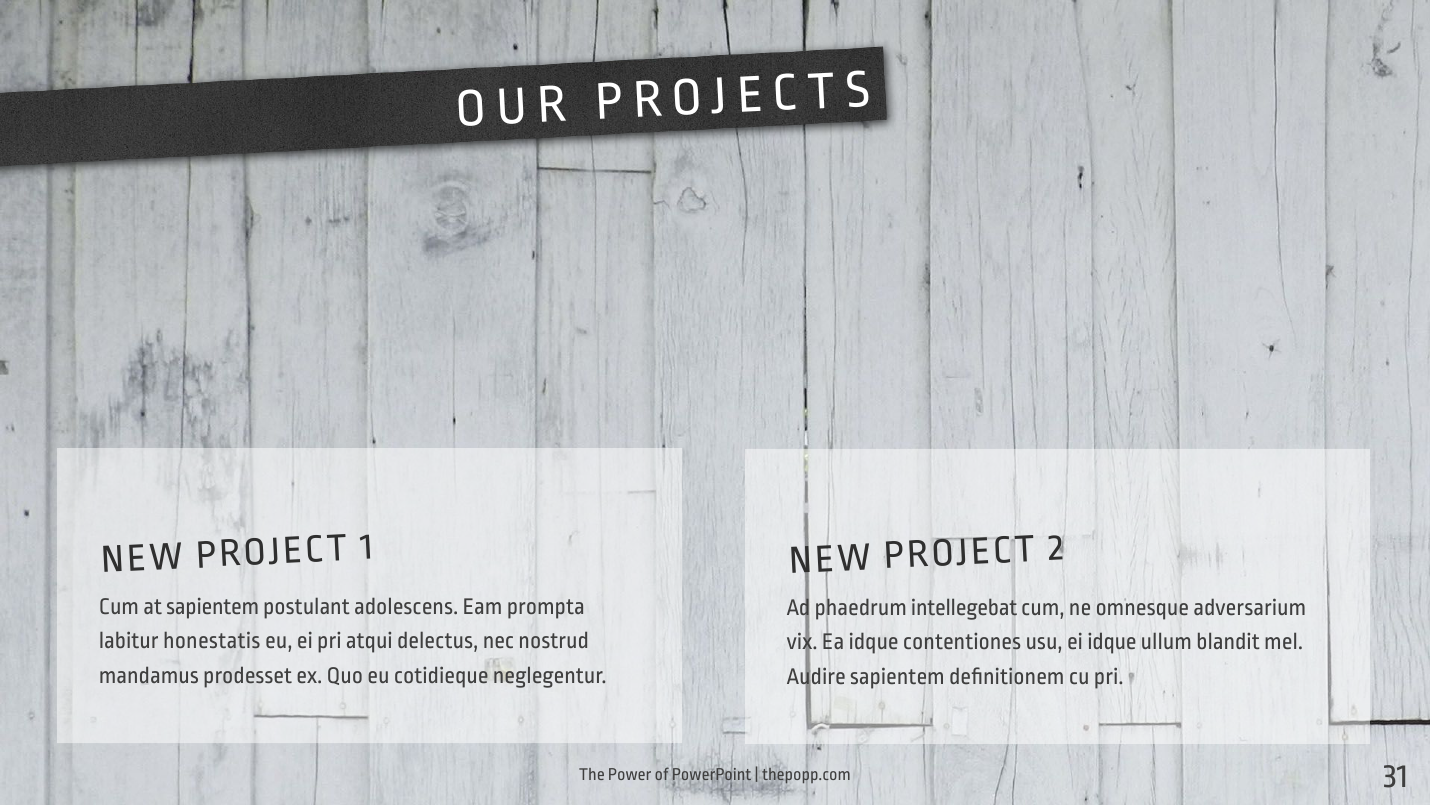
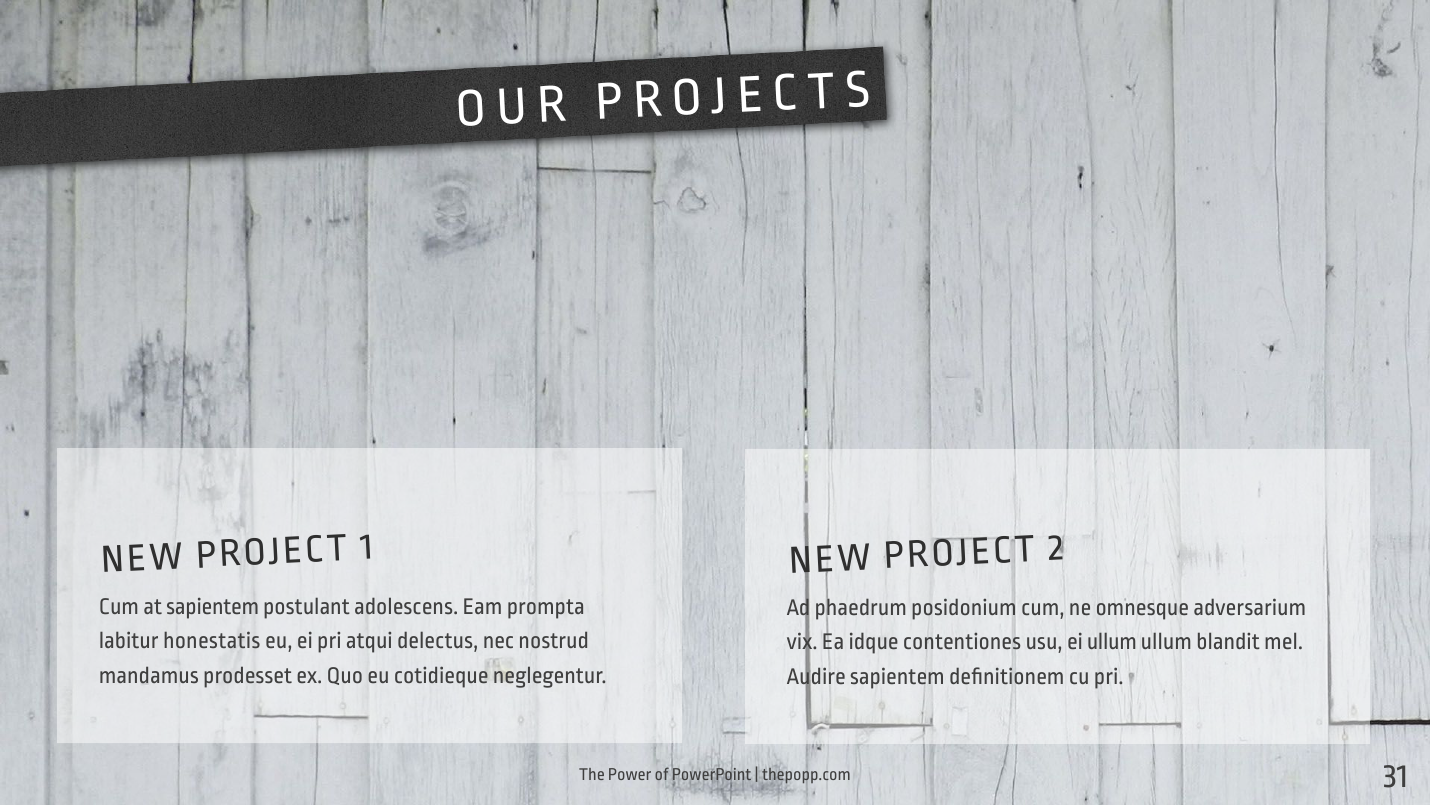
intellegebat: intellegebat -> posidonium
ei idque: idque -> ullum
